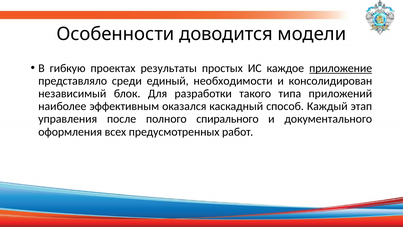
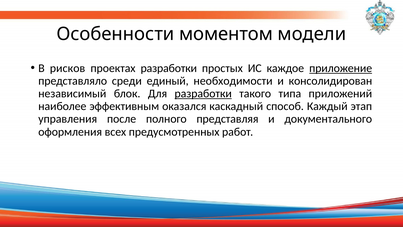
доводится: доводится -> моментом
гибкую: гибкую -> рисков
проектах результаты: результаты -> разработки
разработки at (203, 94) underline: none -> present
спирального: спирального -> представляя
